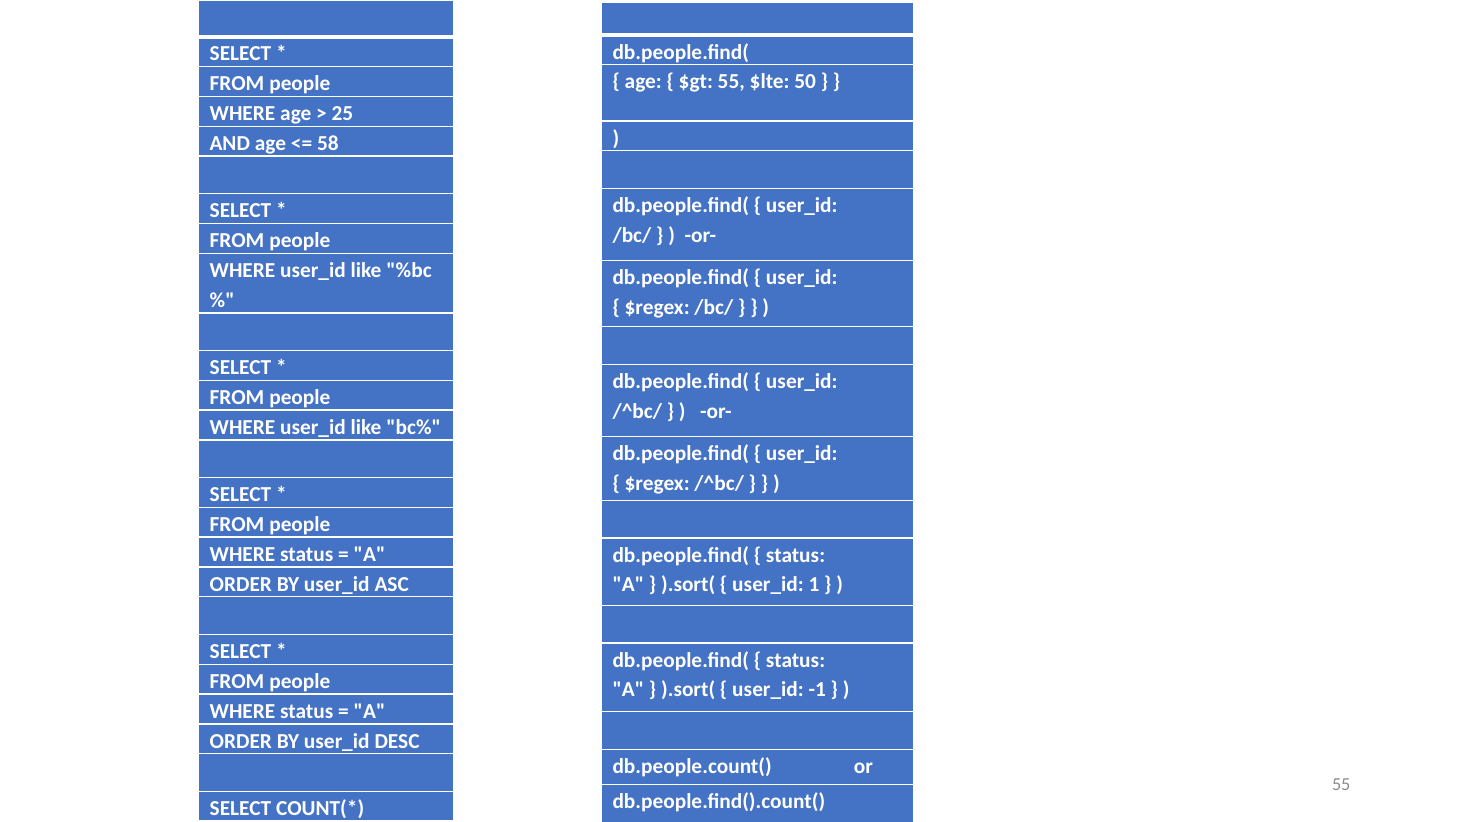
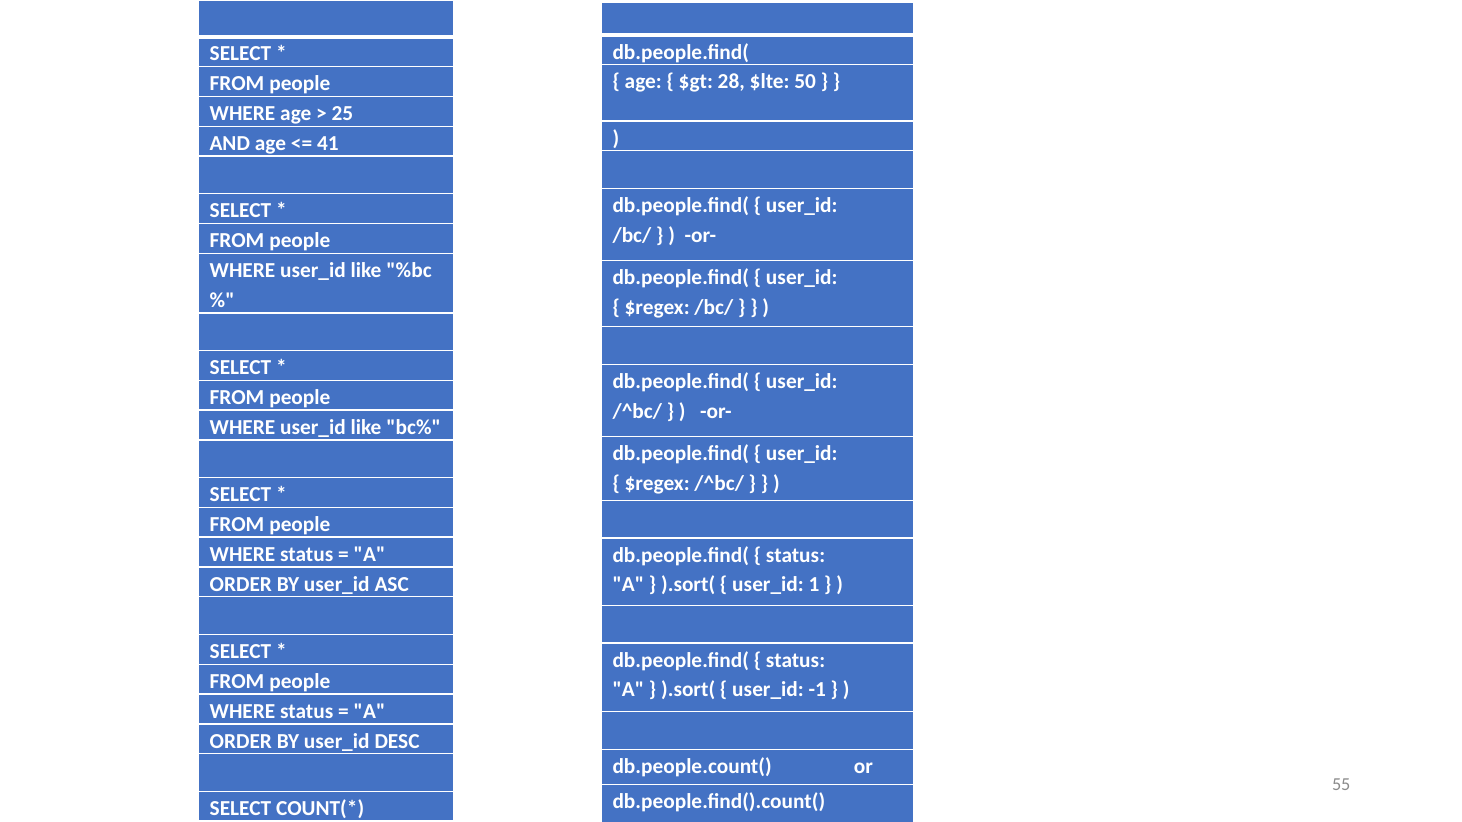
$gt 55: 55 -> 28
58: 58 -> 41
